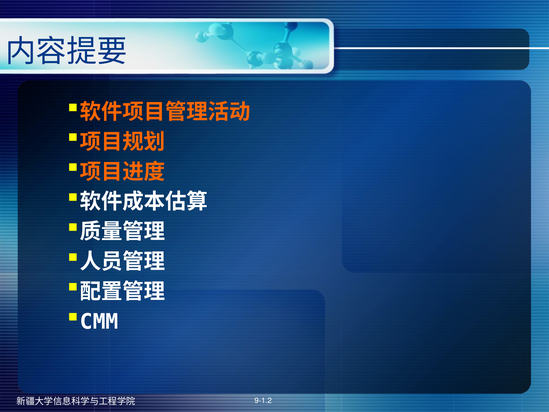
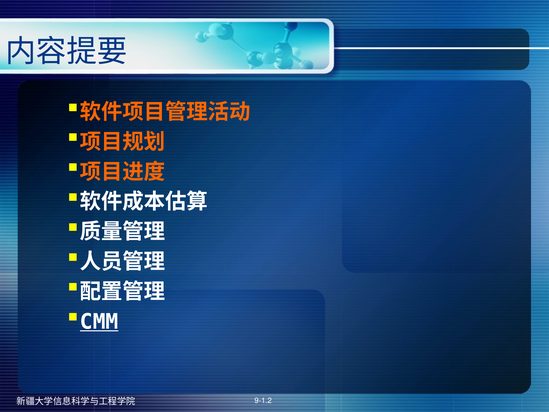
CMM underline: none -> present
